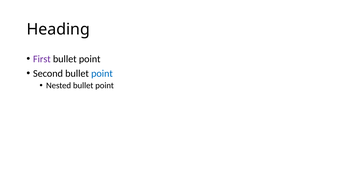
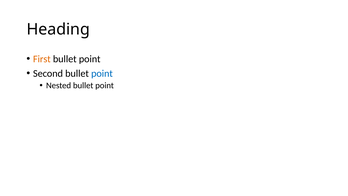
First colour: purple -> orange
